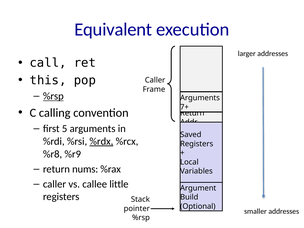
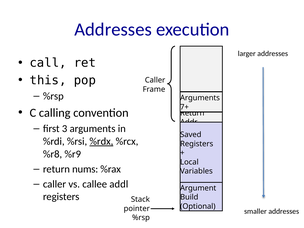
Equivalent at (113, 29): Equivalent -> Addresses
%rsp at (53, 96) underline: present -> none
5: 5 -> 3
little: little -> addl
